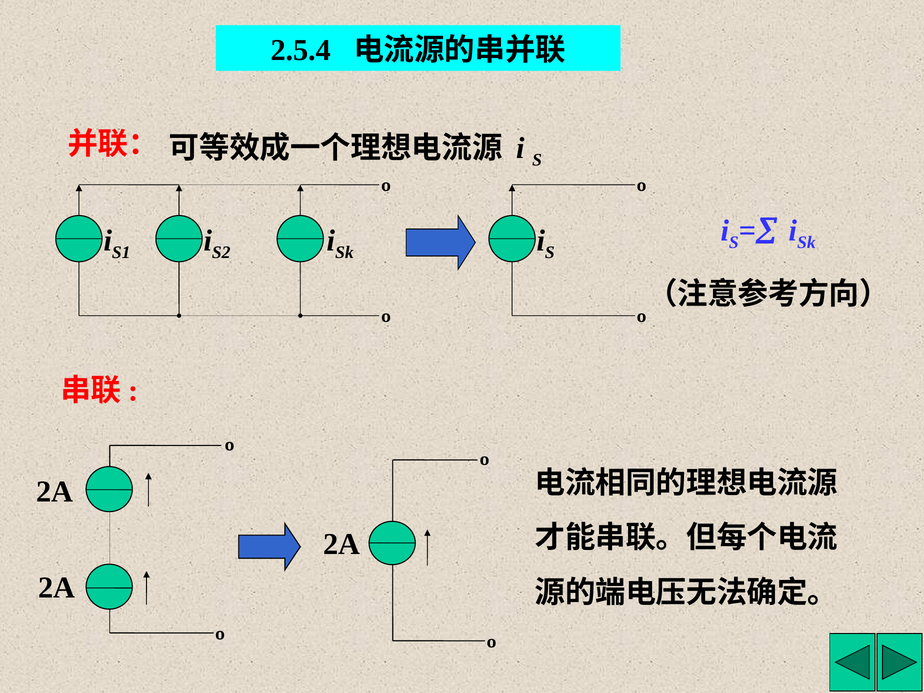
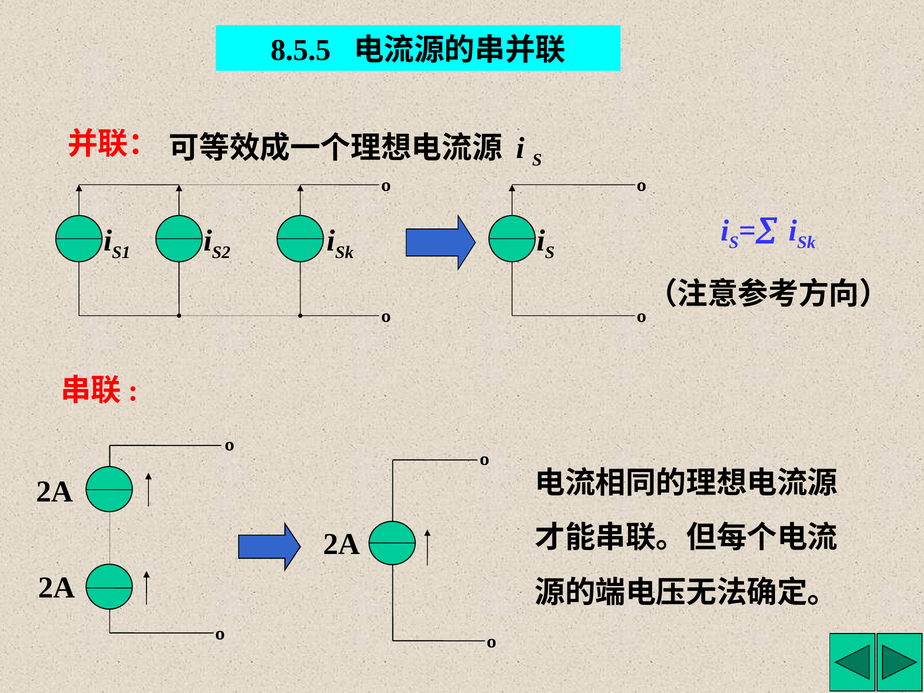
2.5.4: 2.5.4 -> 8.5.5
